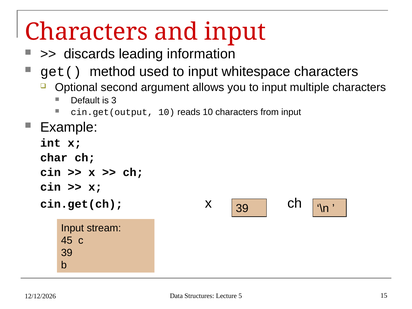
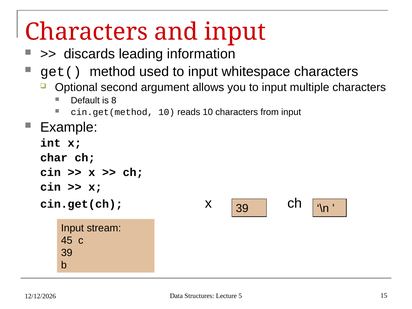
3: 3 -> 8
cin.get(output: cin.get(output -> cin.get(method
